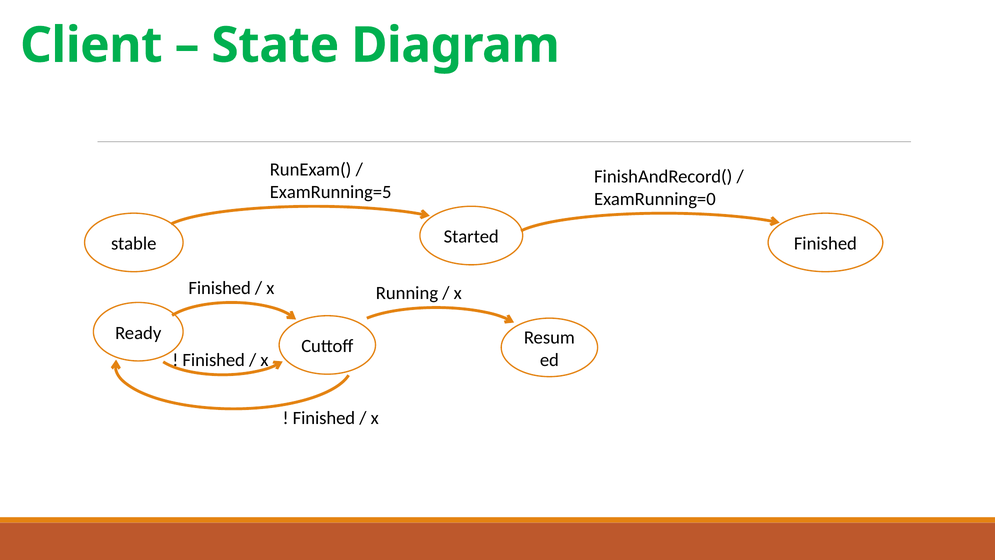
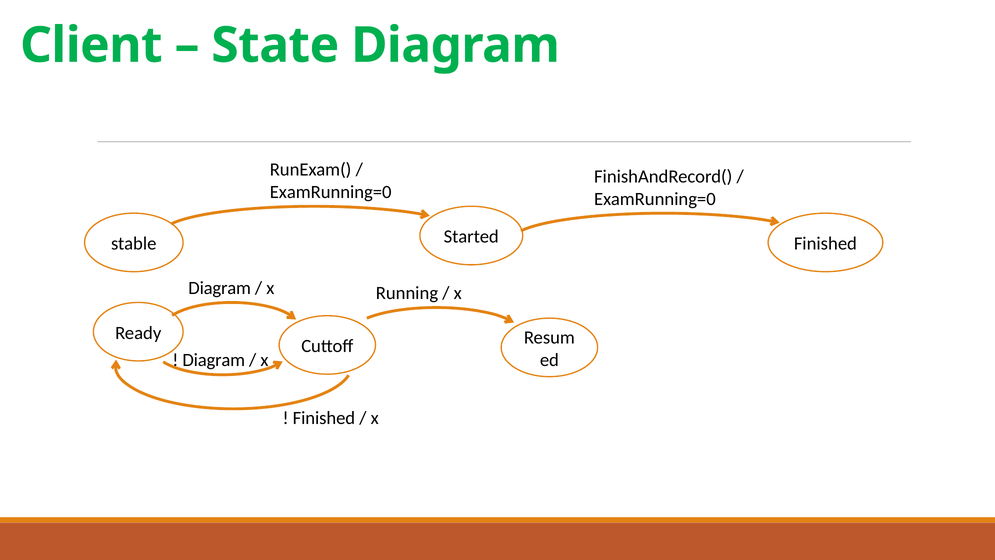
ExamRunning=5 at (331, 192): ExamRunning=5 -> ExamRunning=0
Finished at (220, 288): Finished -> Diagram
Finished at (214, 360): Finished -> Diagram
